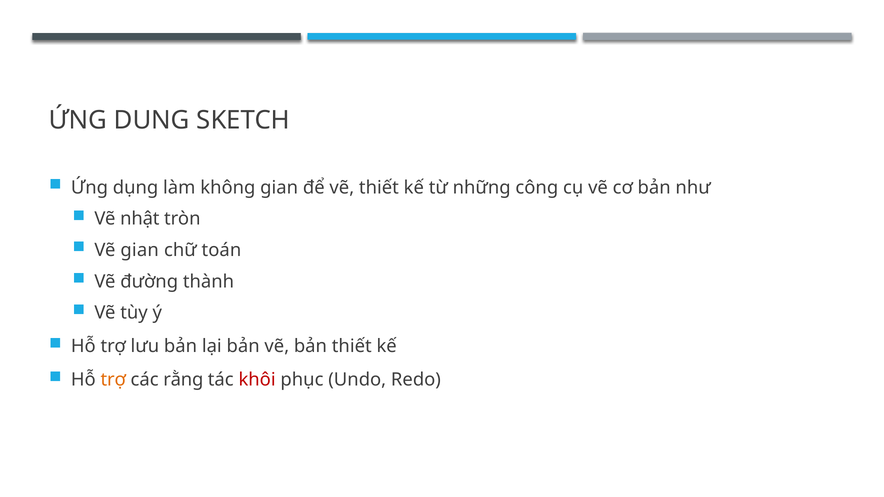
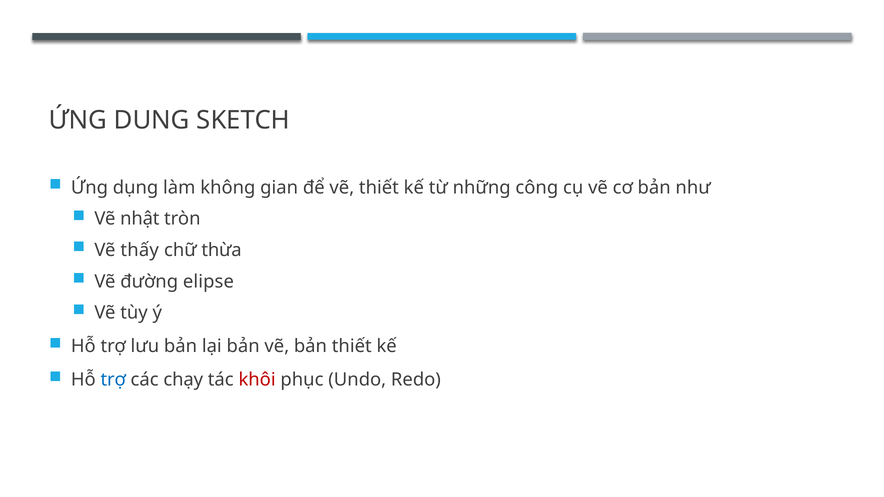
Vẽ gian: gian -> thấy
toán: toán -> thừa
thành: thành -> elipse
trợ at (113, 380) colour: orange -> blue
rằng: rằng -> chạy
